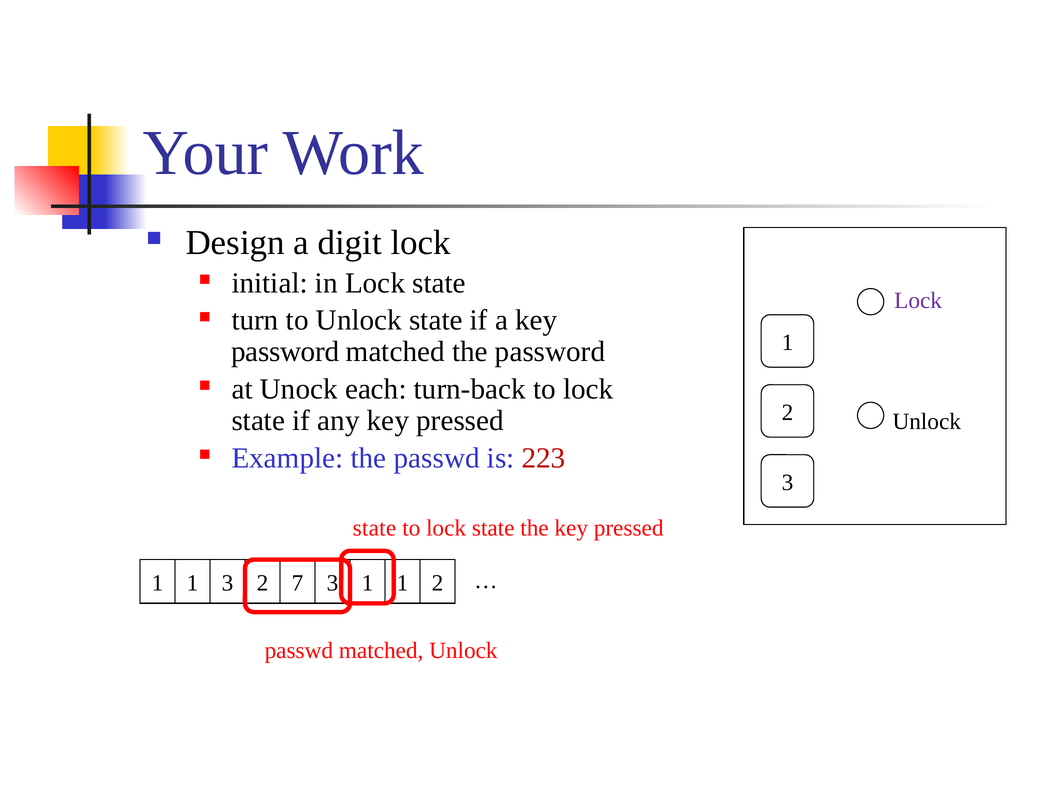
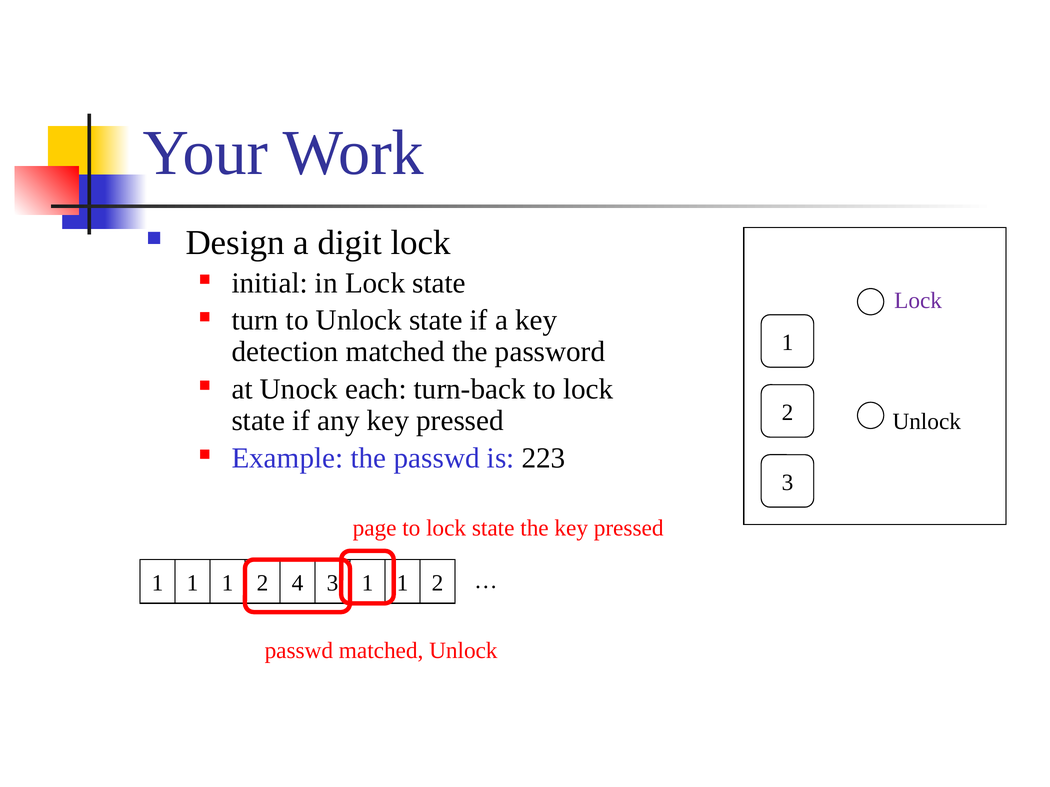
password at (285, 352): password -> detection
223 colour: red -> black
state at (374, 528): state -> page
1 1 3: 3 -> 1
7: 7 -> 4
